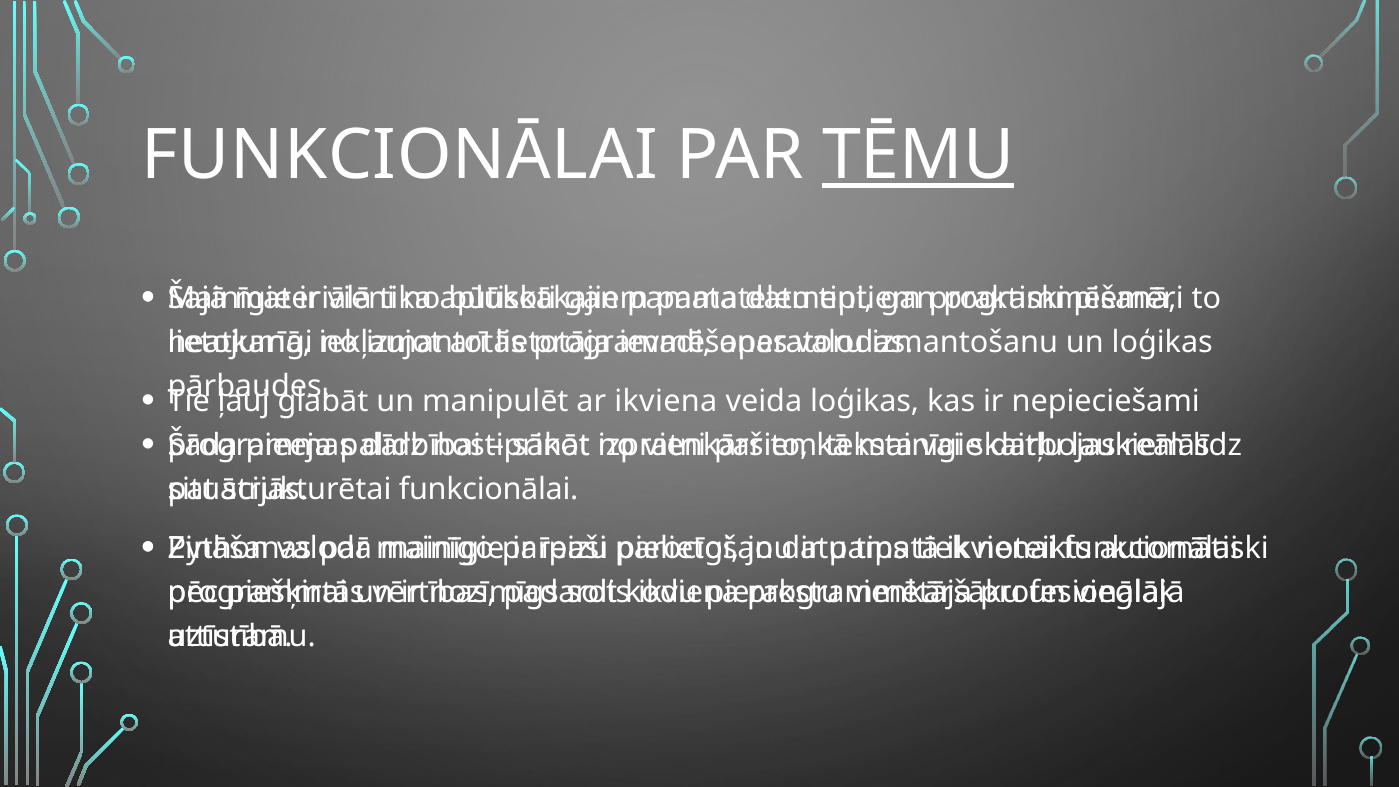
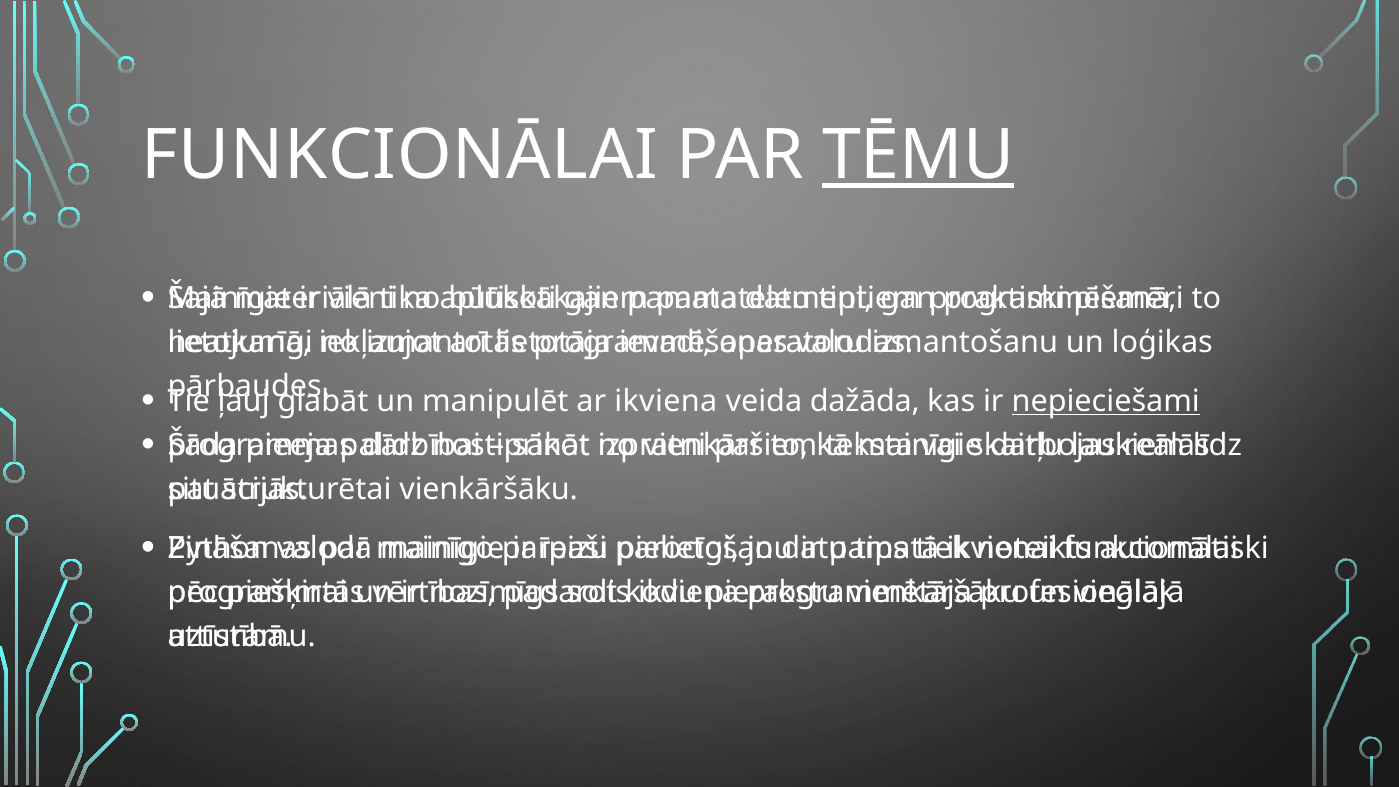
veida loģikas: loģikas -> dažāda
nepieciešami underline: none -> present
funkcionālai at (489, 489): funkcionālai -> vienkāršāku
